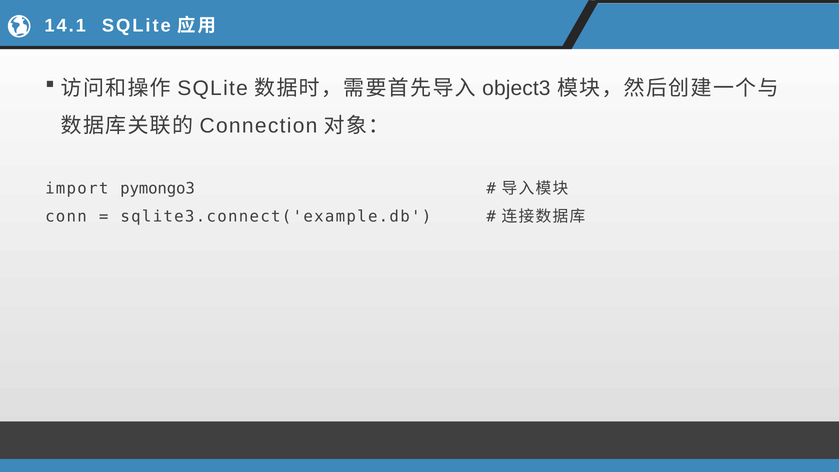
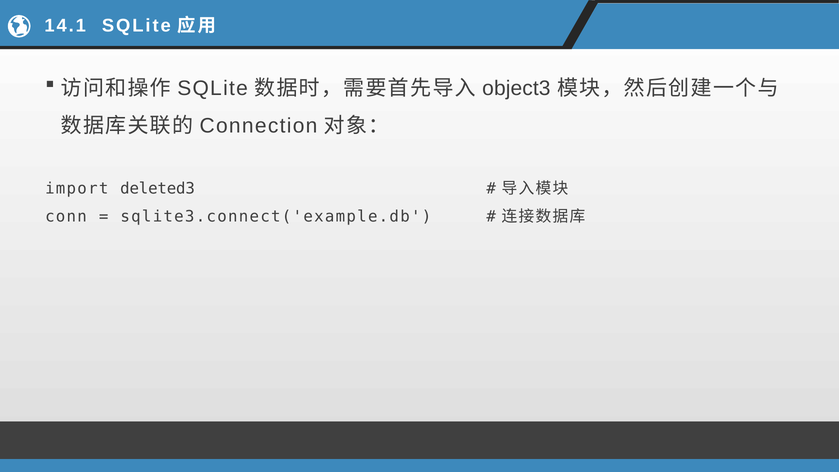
pymongo3: pymongo3 -> deleted3
